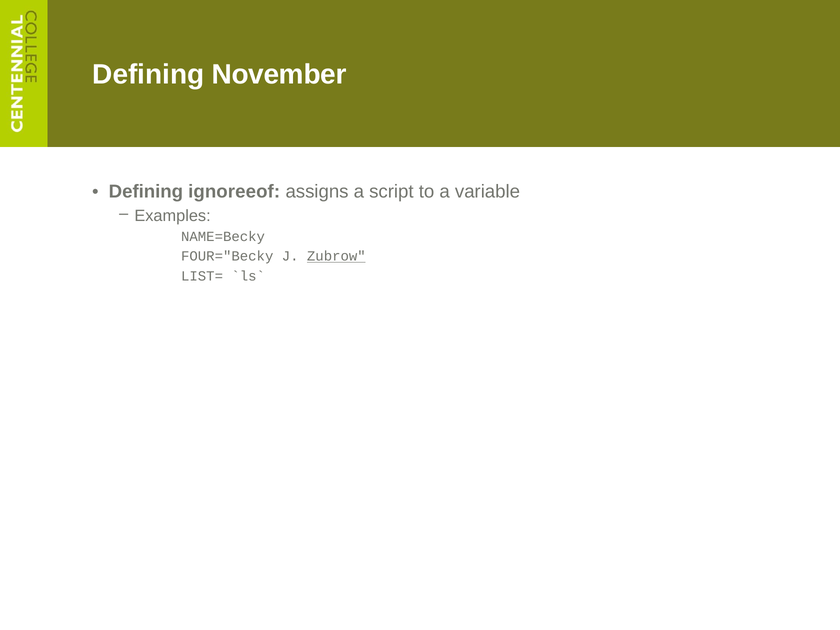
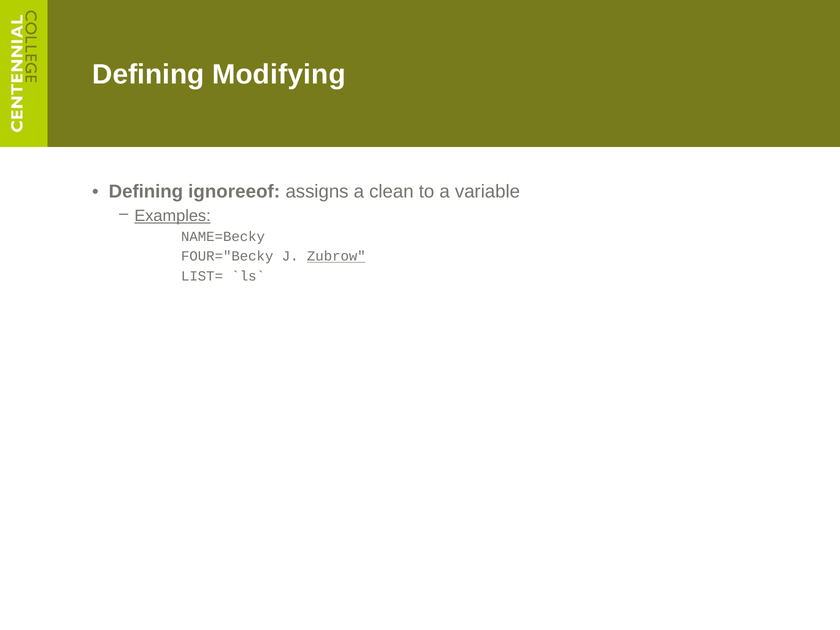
November: November -> Modifying
script: script -> clean
Examples underline: none -> present
